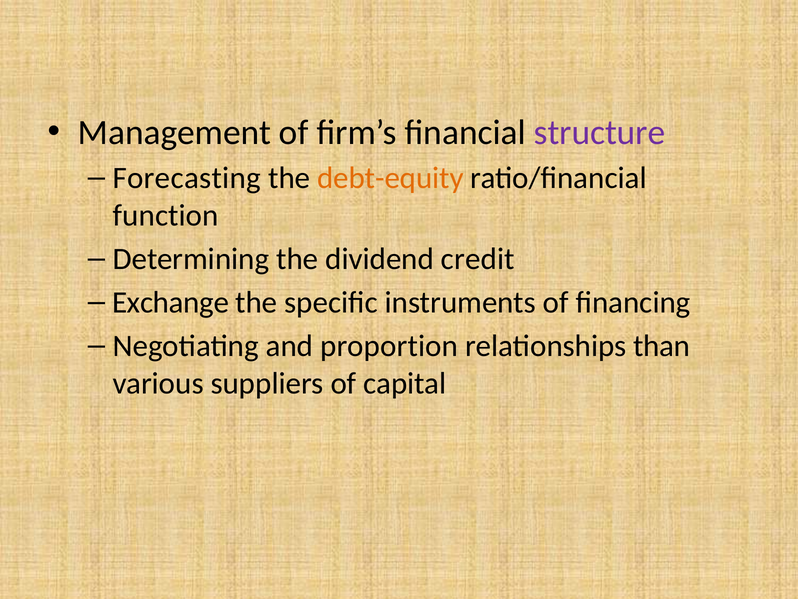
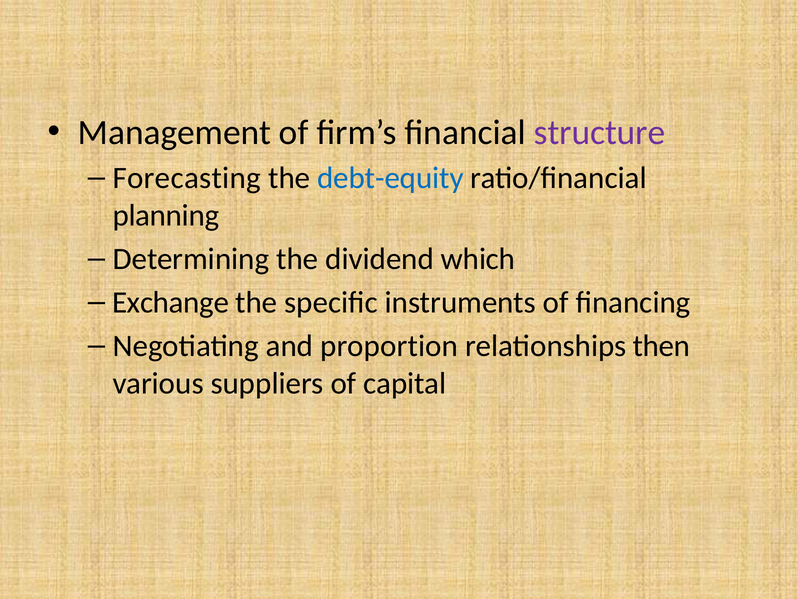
debt-equity colour: orange -> blue
function: function -> planning
credit: credit -> which
than: than -> then
